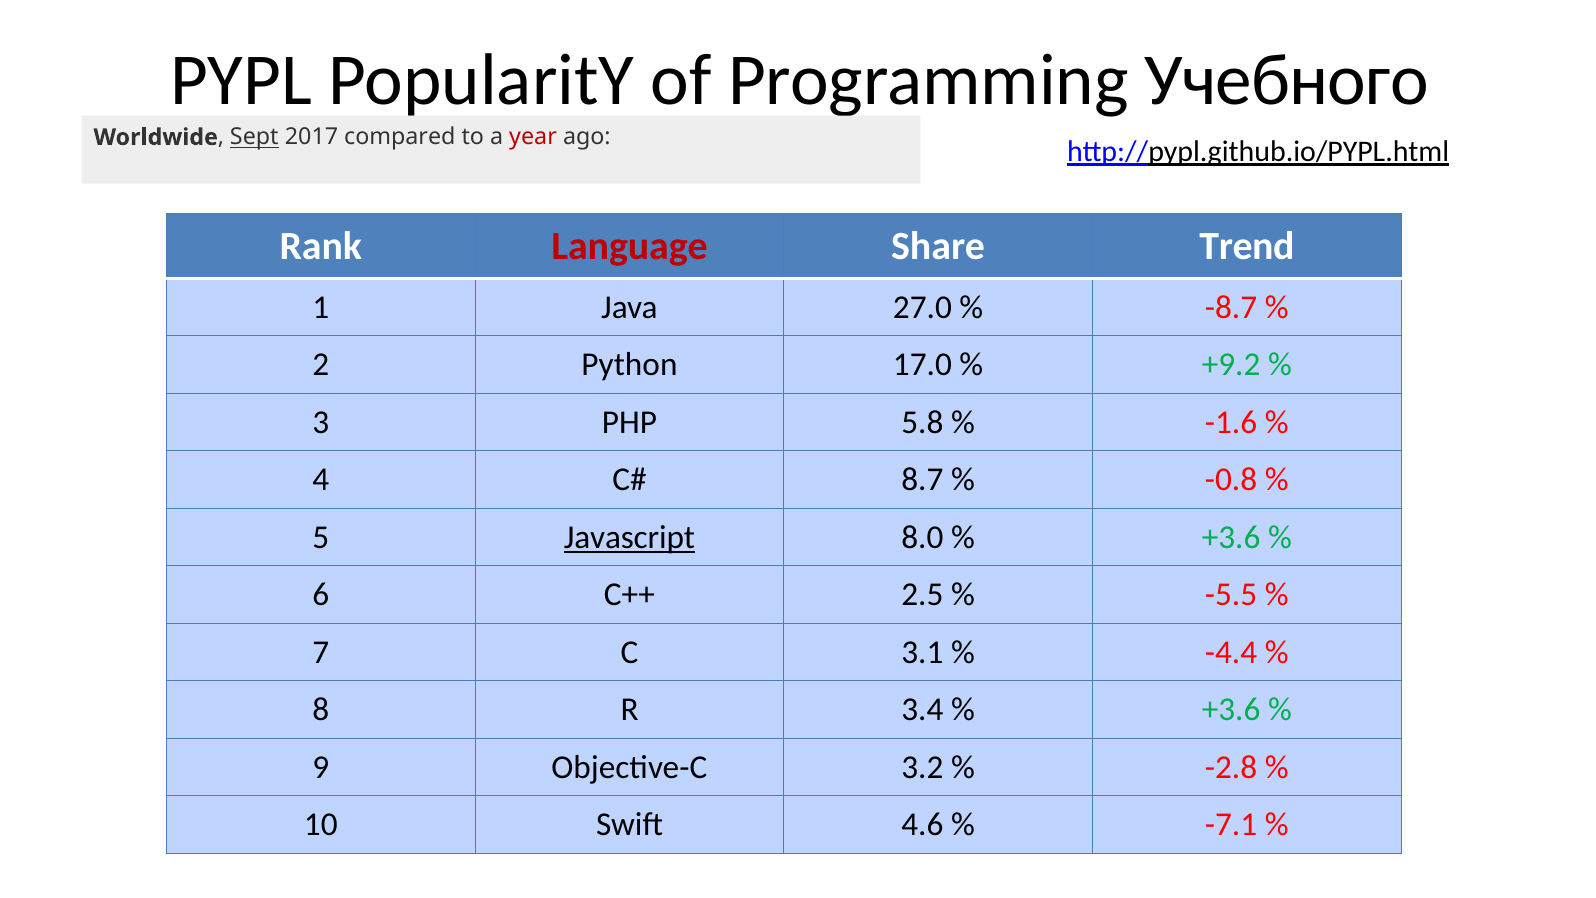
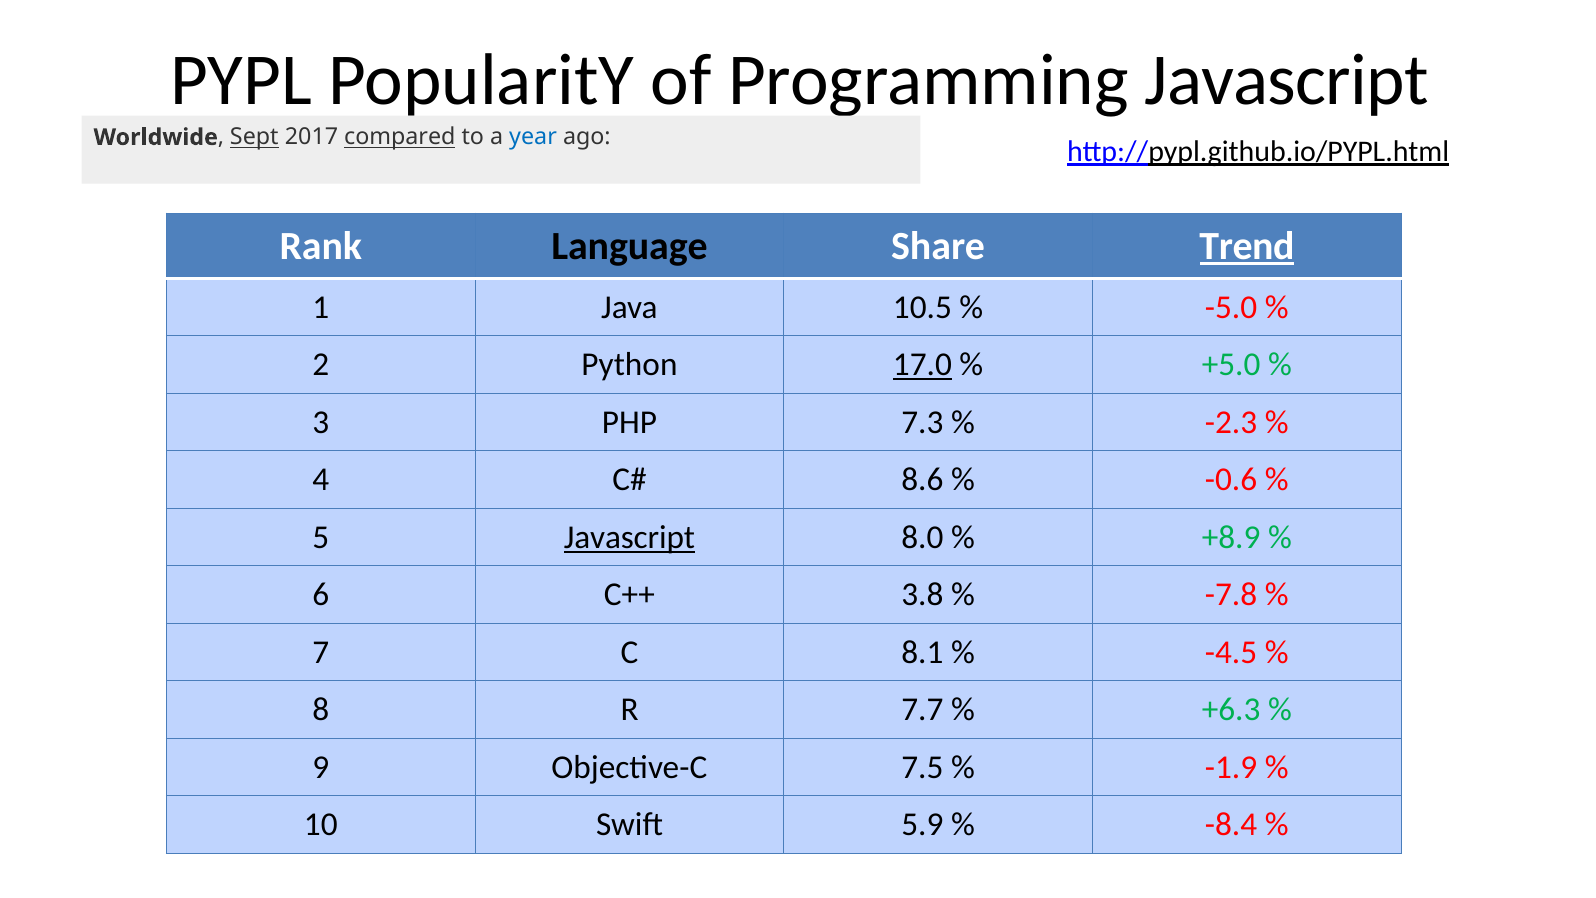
Programming Учебного: Учебного -> Javascript
compared underline: none -> present
year colour: red -> blue
Language colour: red -> black
Trend underline: none -> present
27.0: 27.0 -> 10.5
-8.7: -8.7 -> -5.0
17.0 underline: none -> present
+9.2: +9.2 -> +5.0
5.8: 5.8 -> 7.3
-1.6: -1.6 -> -2.3
8.7: 8.7 -> 8.6
-0.8: -0.8 -> -0.6
+3.6 at (1231, 537): +3.6 -> +8.9
2.5: 2.5 -> 3.8
-5.5: -5.5 -> -7.8
3.1: 3.1 -> 8.1
-4.4: -4.4 -> -4.5
3.4: 3.4 -> 7.7
+3.6 at (1231, 710): +3.6 -> +6.3
3.2: 3.2 -> 7.5
-2.8: -2.8 -> -1.9
4.6: 4.6 -> 5.9
-7.1: -7.1 -> -8.4
